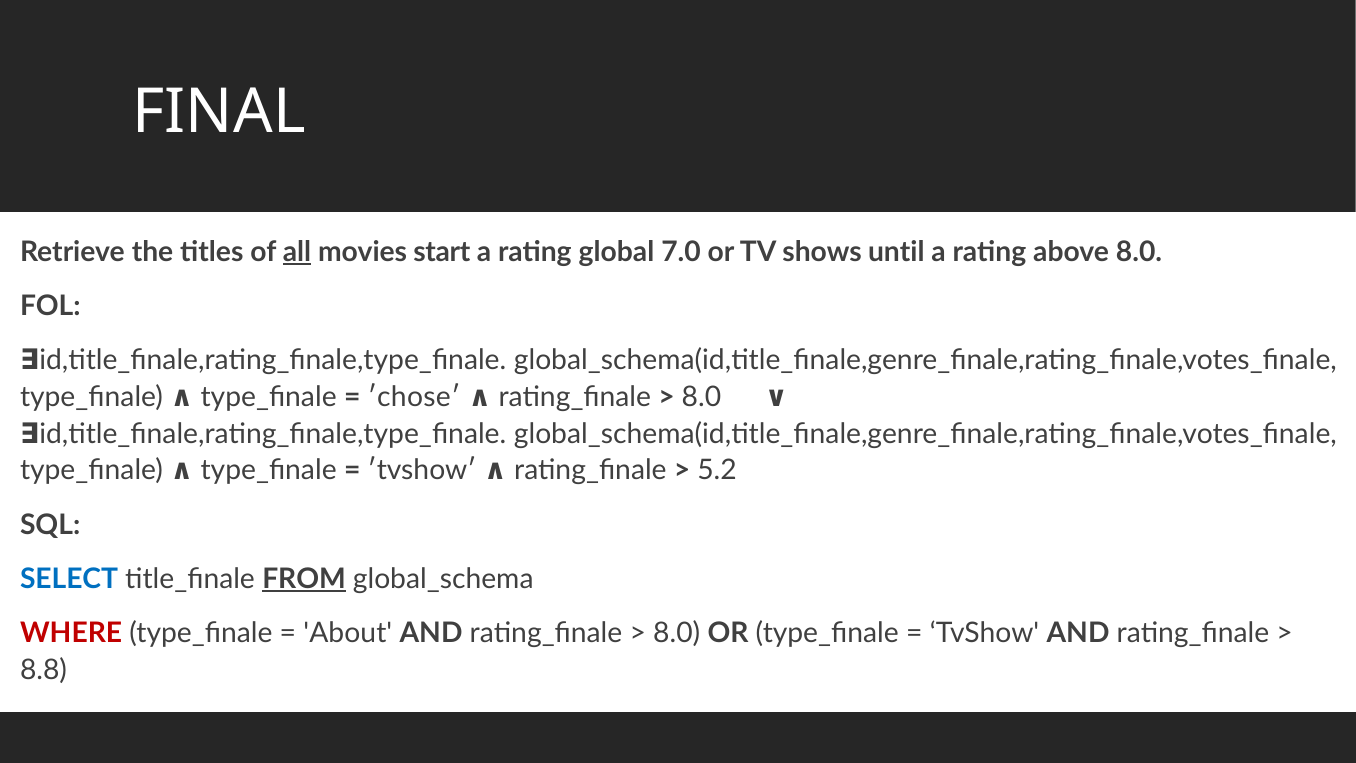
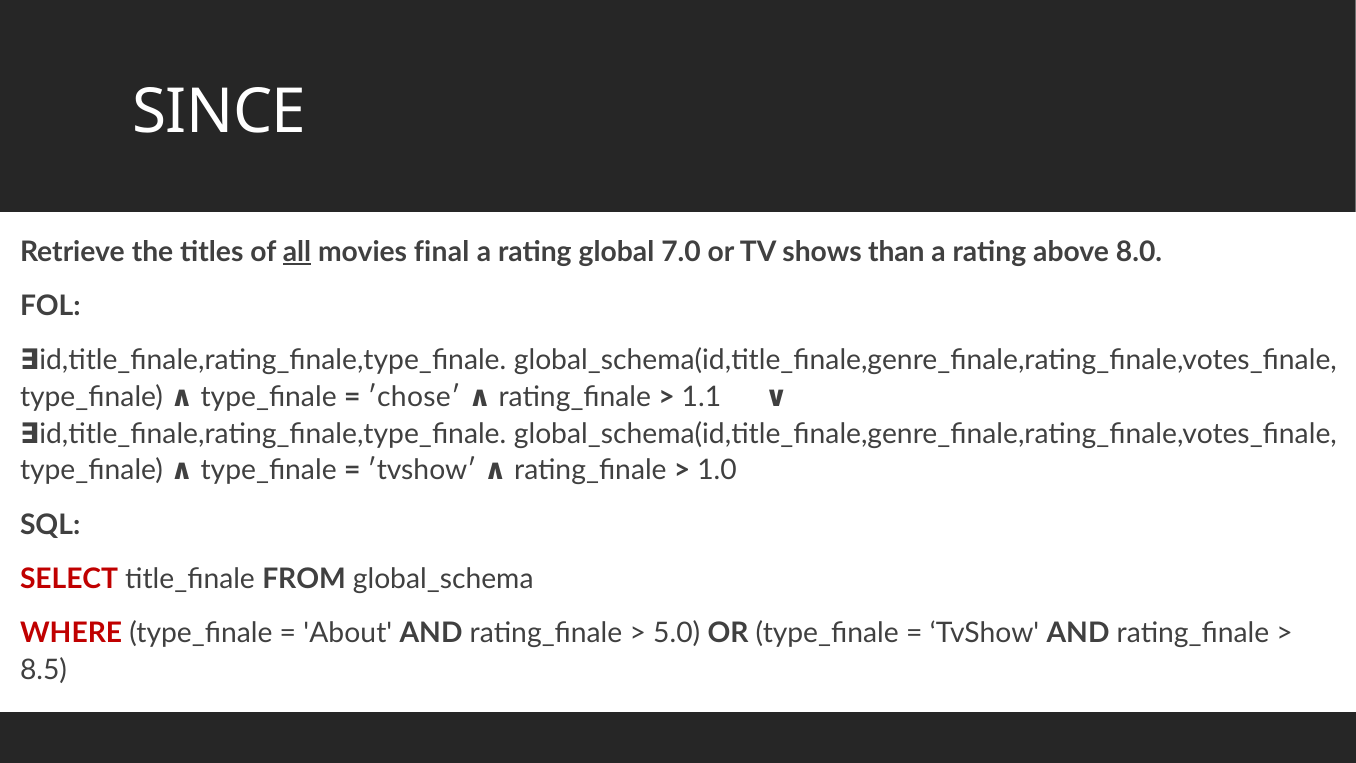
FINAL: FINAL -> SINCE
start: start -> final
until: until -> than
8.0 at (702, 397): 8.0 -> 1.1
5.2: 5.2 -> 1.0
SELECT colour: blue -> red
FROM underline: present -> none
8.0 at (677, 633): 8.0 -> 5.0
8.8: 8.8 -> 8.5
